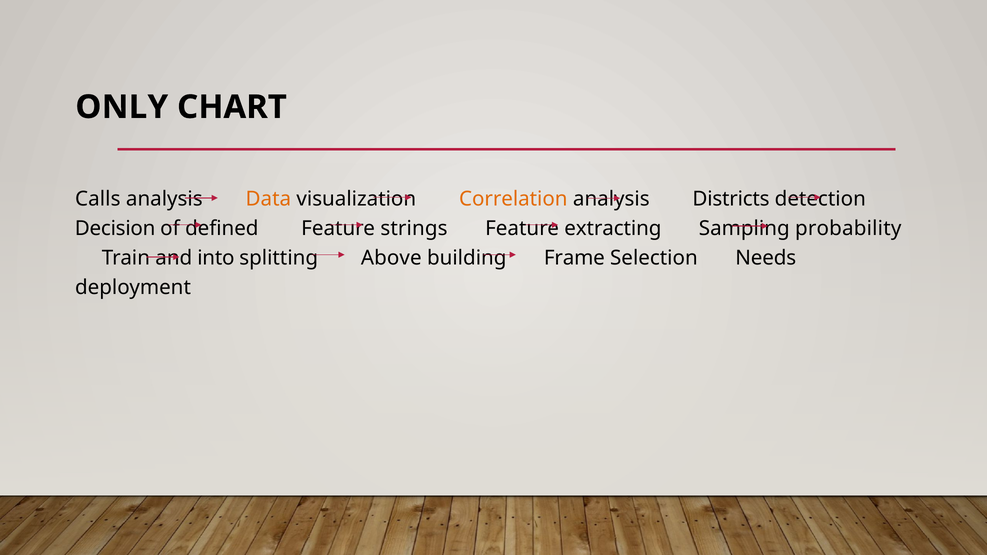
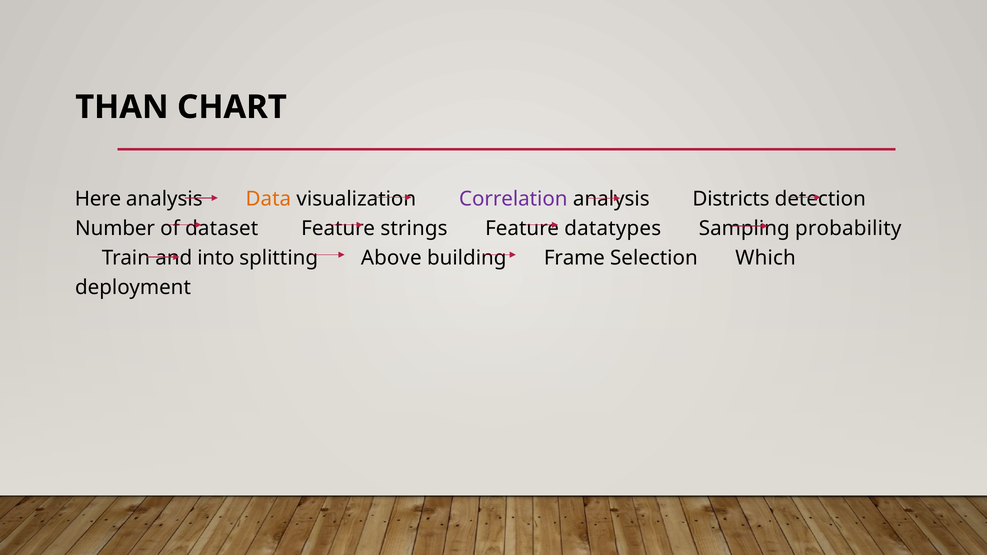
ONLY: ONLY -> THAN
Calls: Calls -> Here
Correlation colour: orange -> purple
Decision: Decision -> Number
defined: defined -> dataset
extracting: extracting -> datatypes
Needs: Needs -> Which
